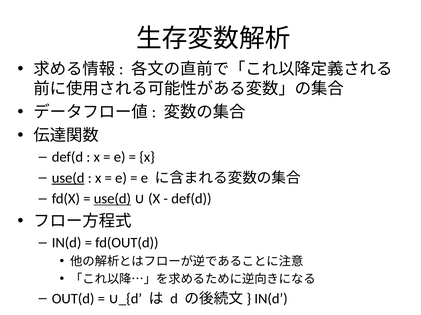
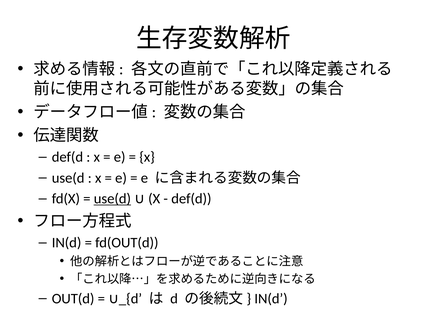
use(d at (68, 178) underline: present -> none
